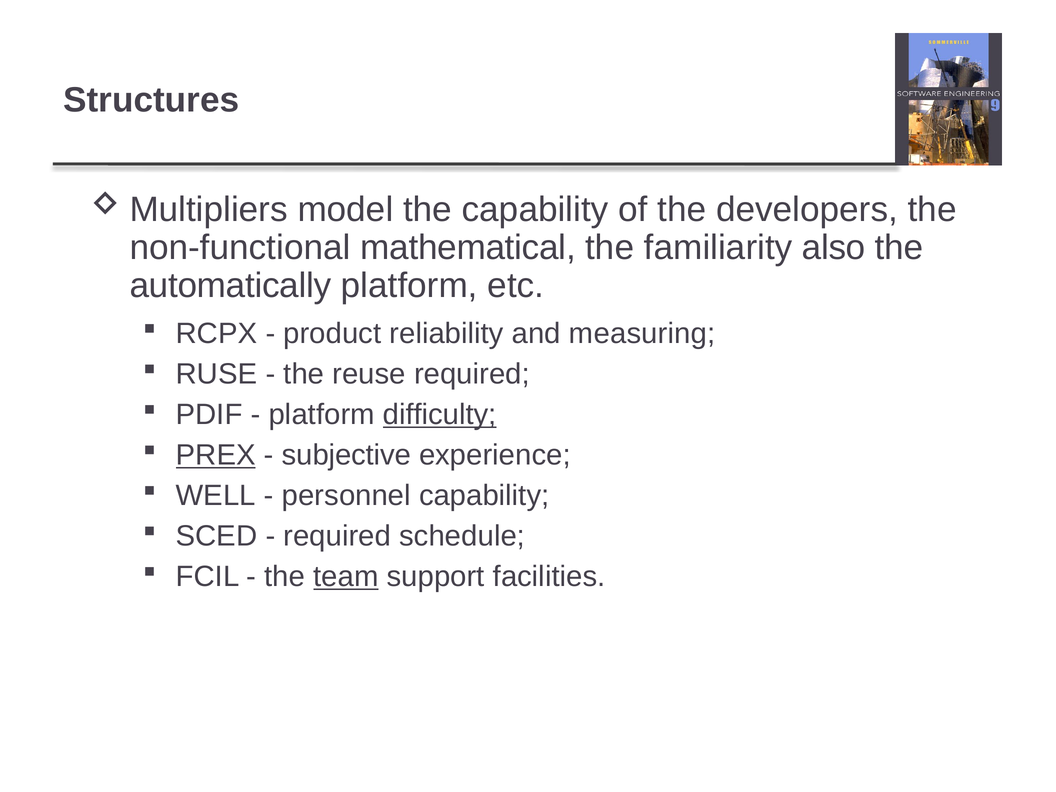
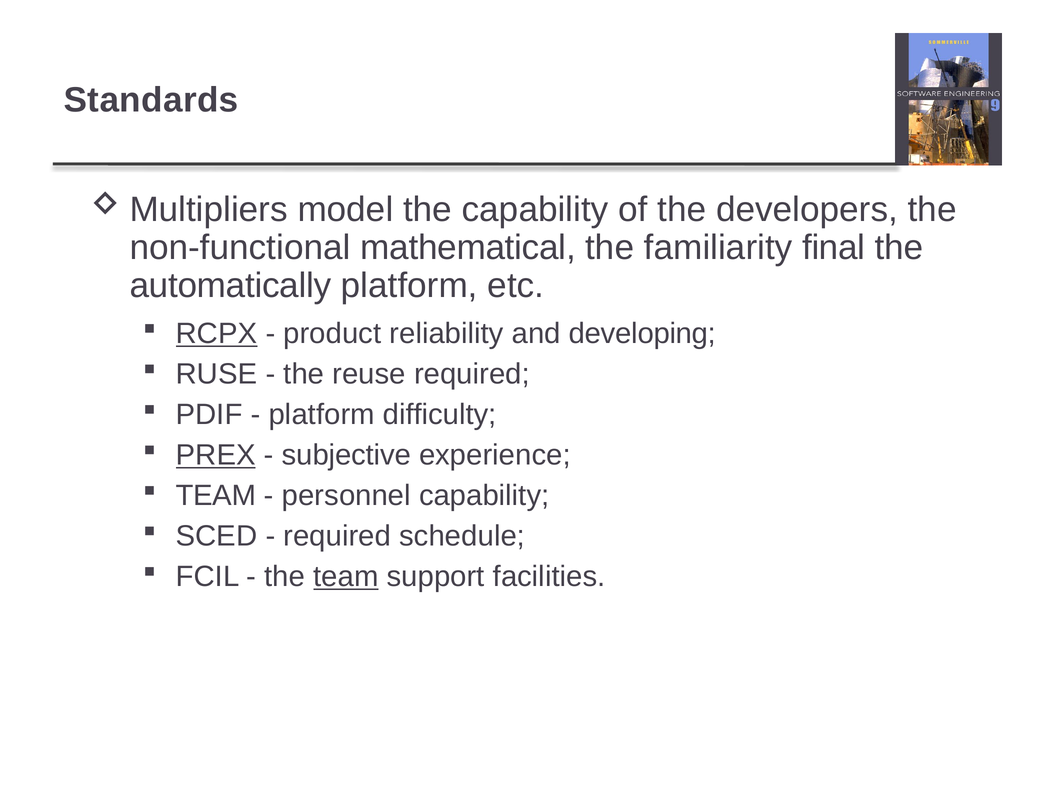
Structures: Structures -> Standards
also: also -> final
RCPX underline: none -> present
measuring: measuring -> developing
difficulty underline: present -> none
WELL at (216, 496): WELL -> TEAM
